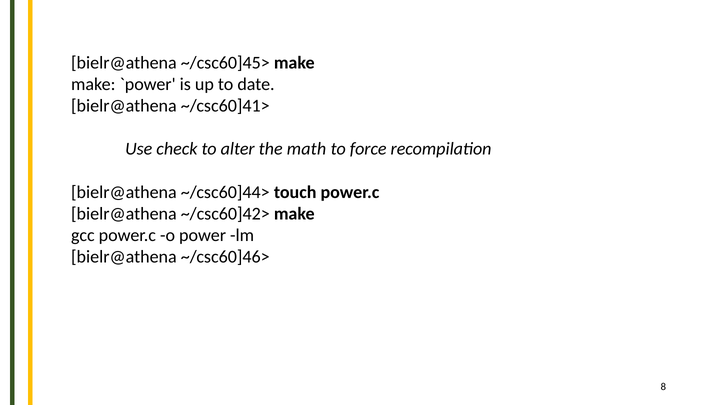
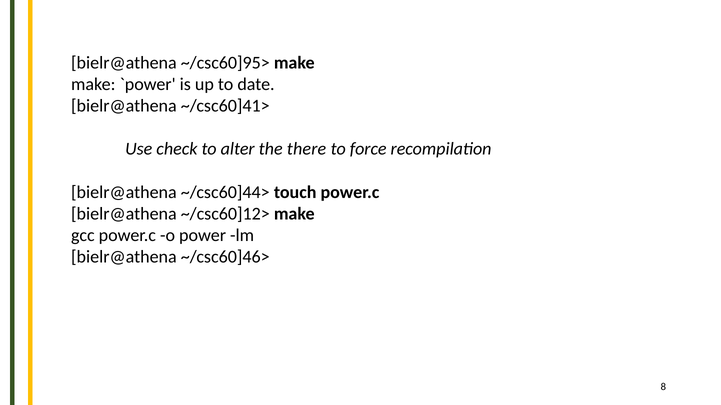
~/csc60]45>: ~/csc60]45> -> ~/csc60]95>
math: math -> there
~/csc60]42>: ~/csc60]42> -> ~/csc60]12>
